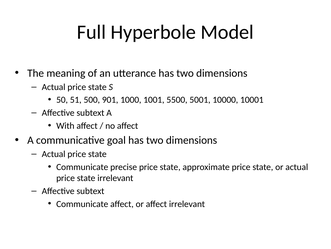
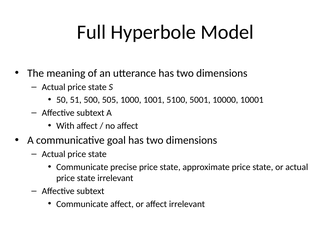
901: 901 -> 505
5500: 5500 -> 5100
